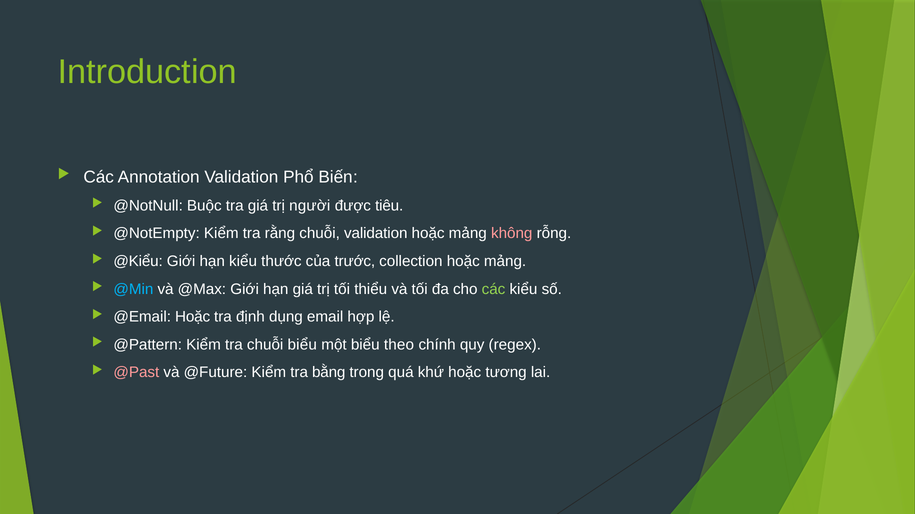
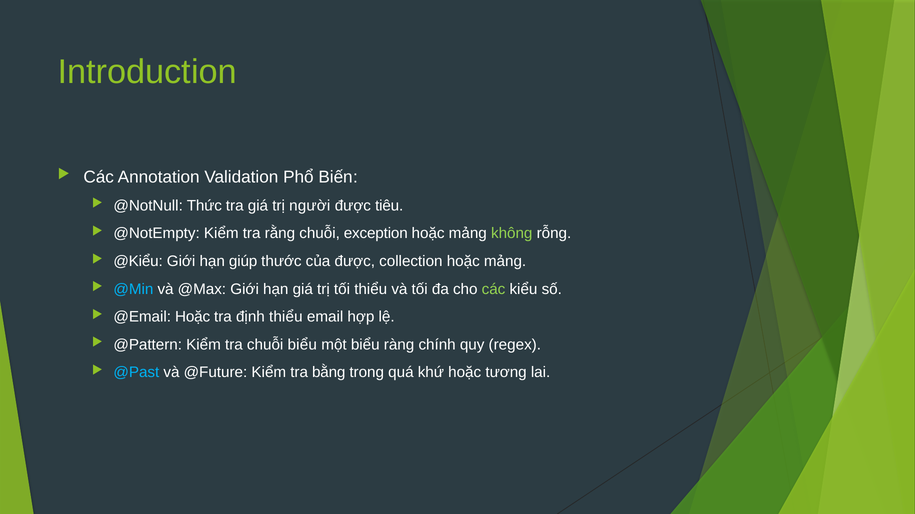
Buộc: Buộc -> Thức
chuỗi validation: validation -> exception
không colour: pink -> light green
hạn kiểu: kiểu -> giúp
của trước: trước -> được
định dụng: dụng -> thiểu
theo: theo -> ràng
@Past colour: pink -> light blue
